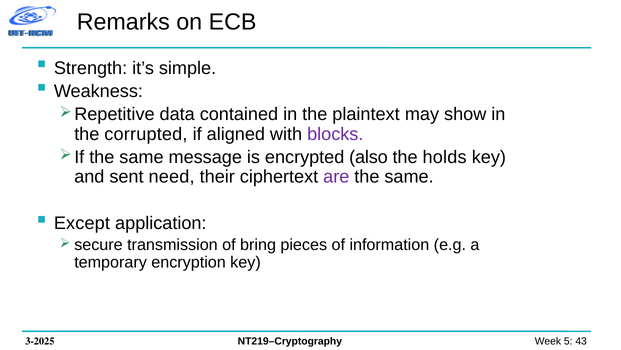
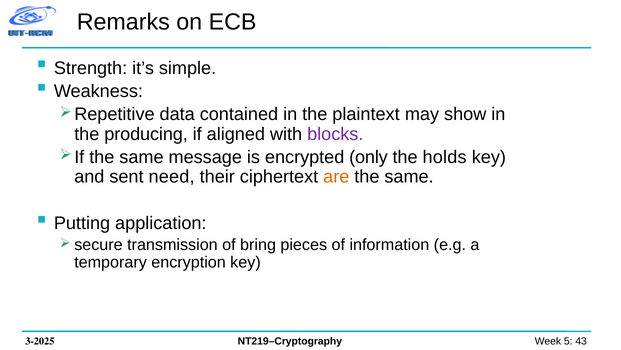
corrupted: corrupted -> producing
also: also -> only
are colour: purple -> orange
Except: Except -> Putting
